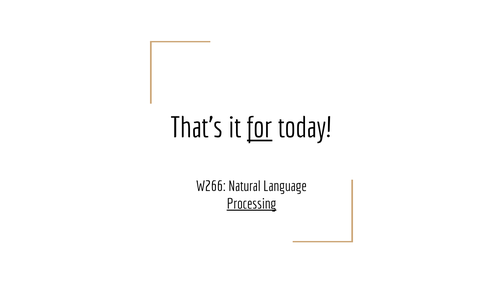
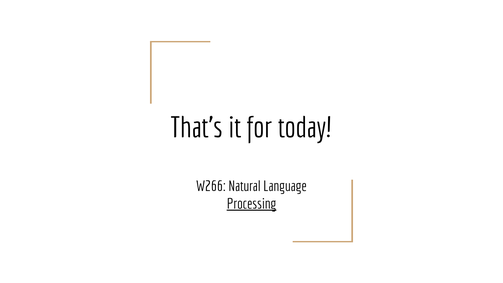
for underline: present -> none
